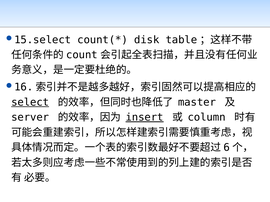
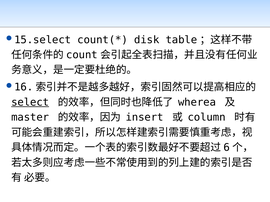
master: master -> wherea
server: server -> master
insert underline: present -> none
